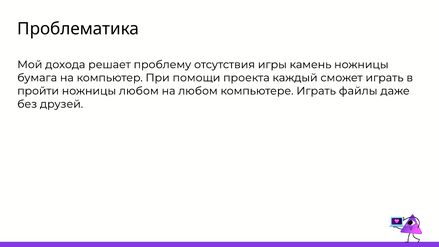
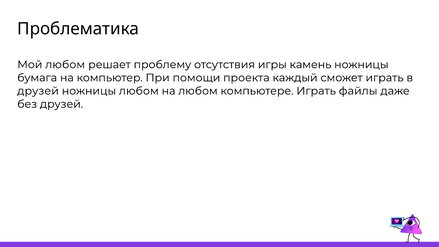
Мой дохода: дохода -> любом
пройти at (38, 91): пройти -> друзей
